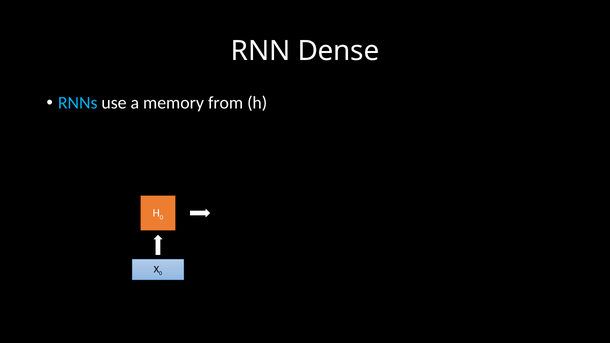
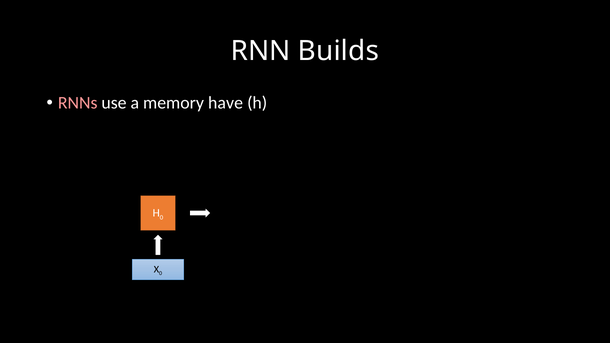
Dense: Dense -> Builds
RNNs colour: light blue -> pink
from: from -> have
